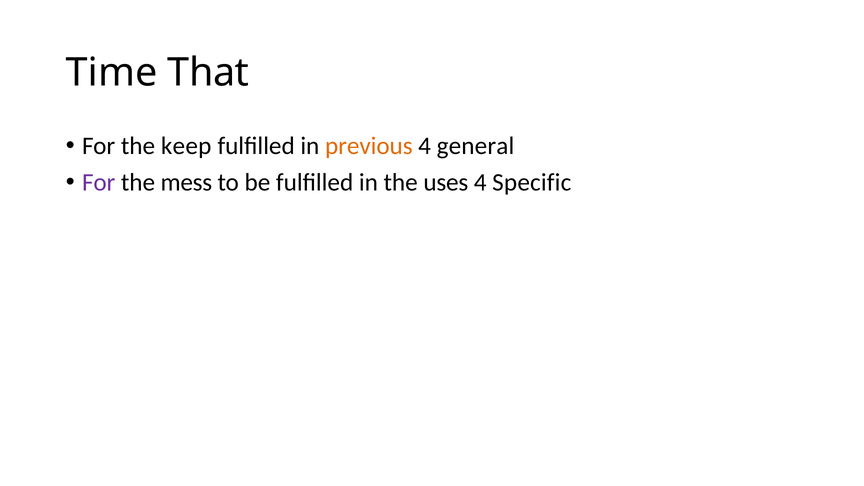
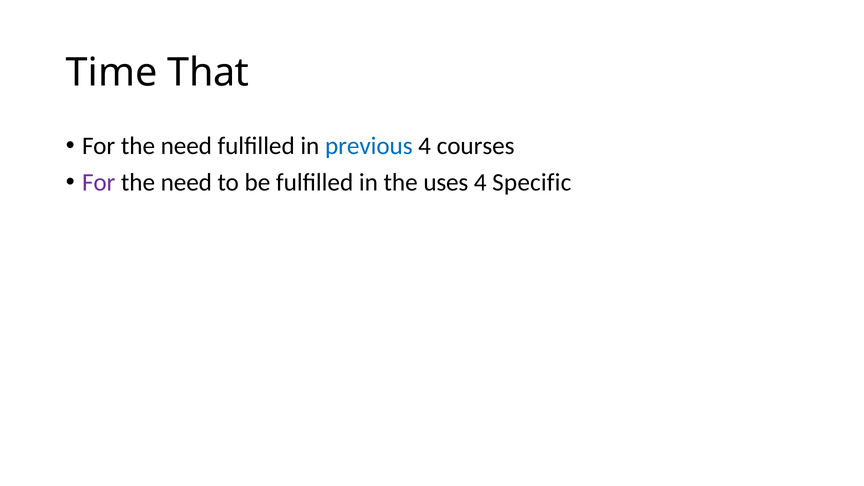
keep at (186, 146): keep -> need
previous colour: orange -> blue
general: general -> courses
mess at (186, 182): mess -> need
